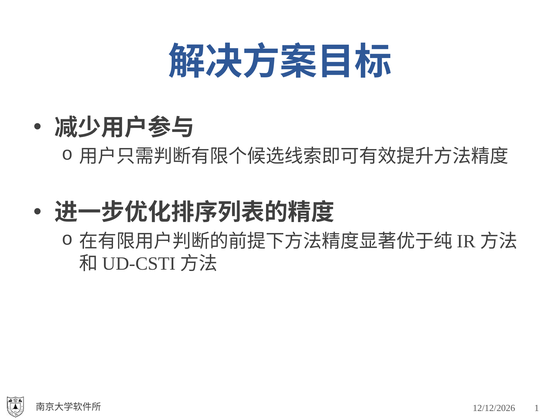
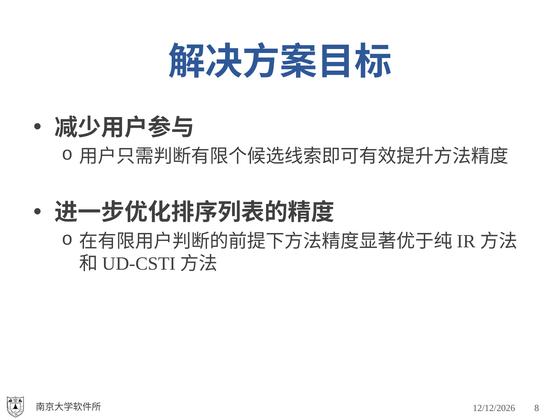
1: 1 -> 8
